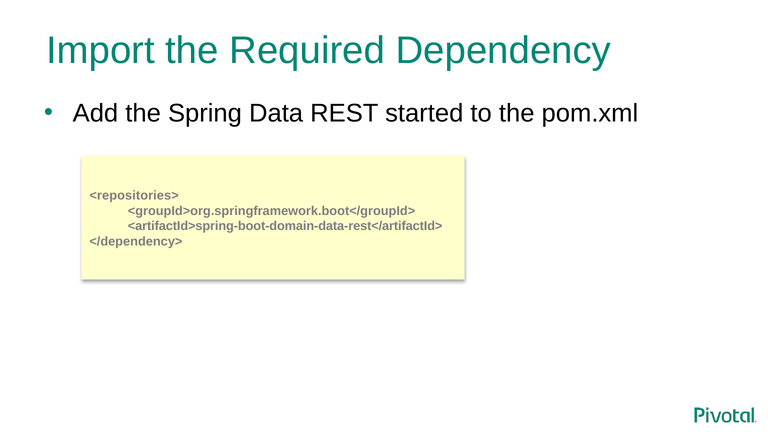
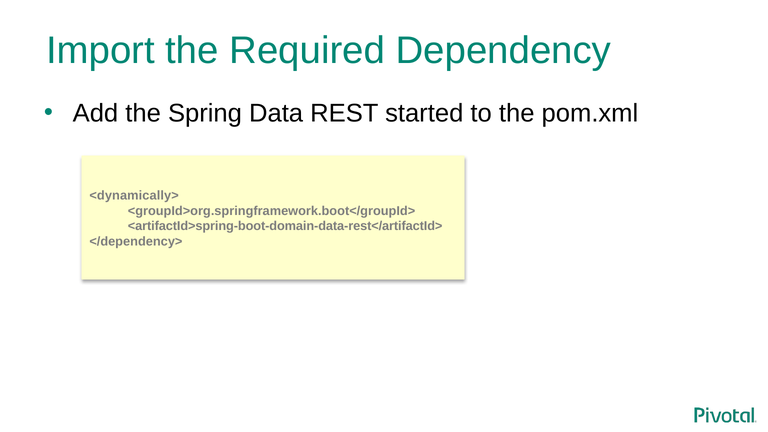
<repositories>: <repositories> -> <dynamically>
